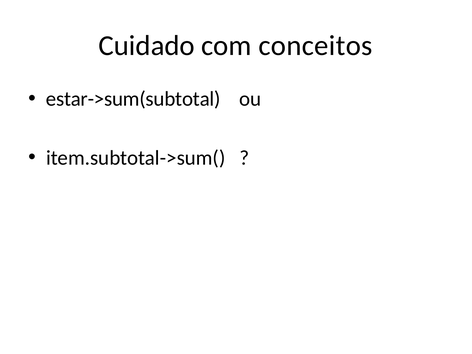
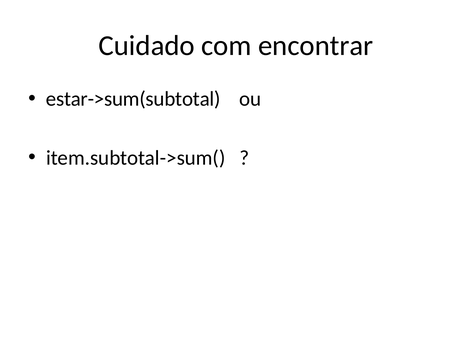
conceitos: conceitos -> encontrar
